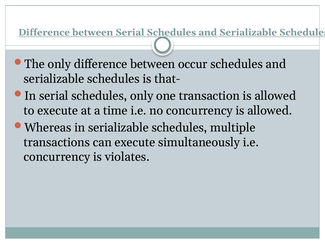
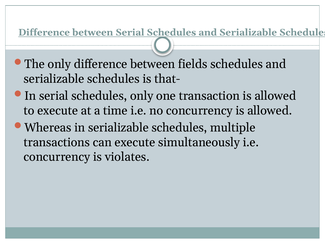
occur: occur -> fields
